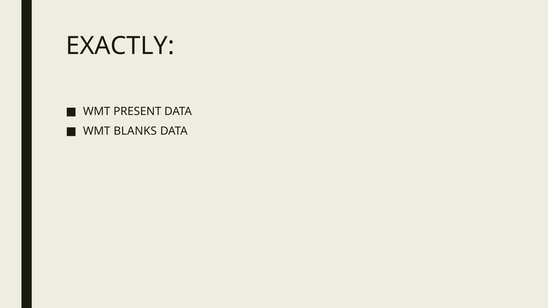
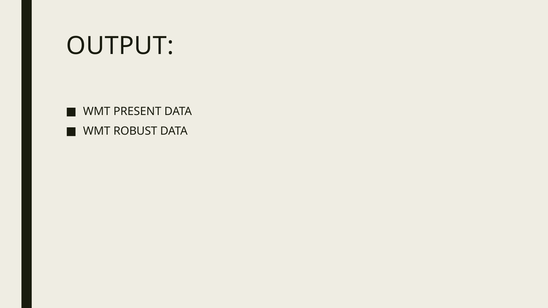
EXACTLY: EXACTLY -> OUTPUT
BLANKS: BLANKS -> ROBUST
